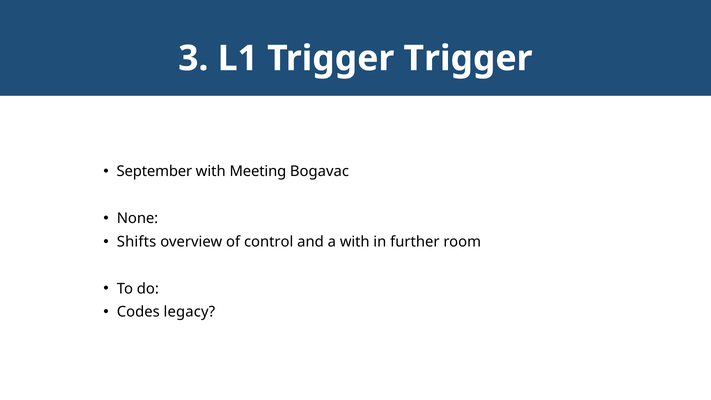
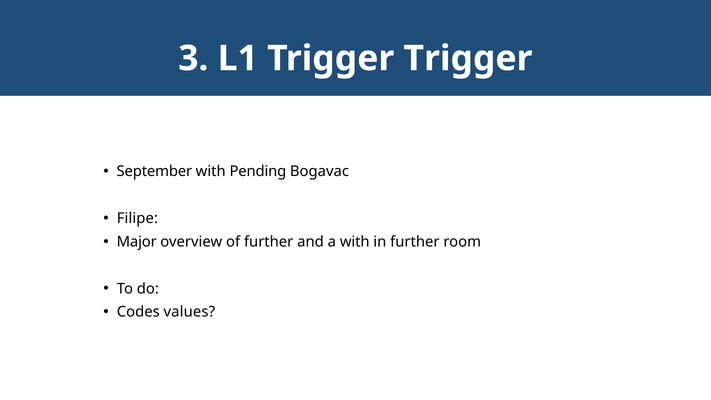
Meeting: Meeting -> Pending
None: None -> Filipe
Shifts: Shifts -> Major
of control: control -> further
legacy: legacy -> values
